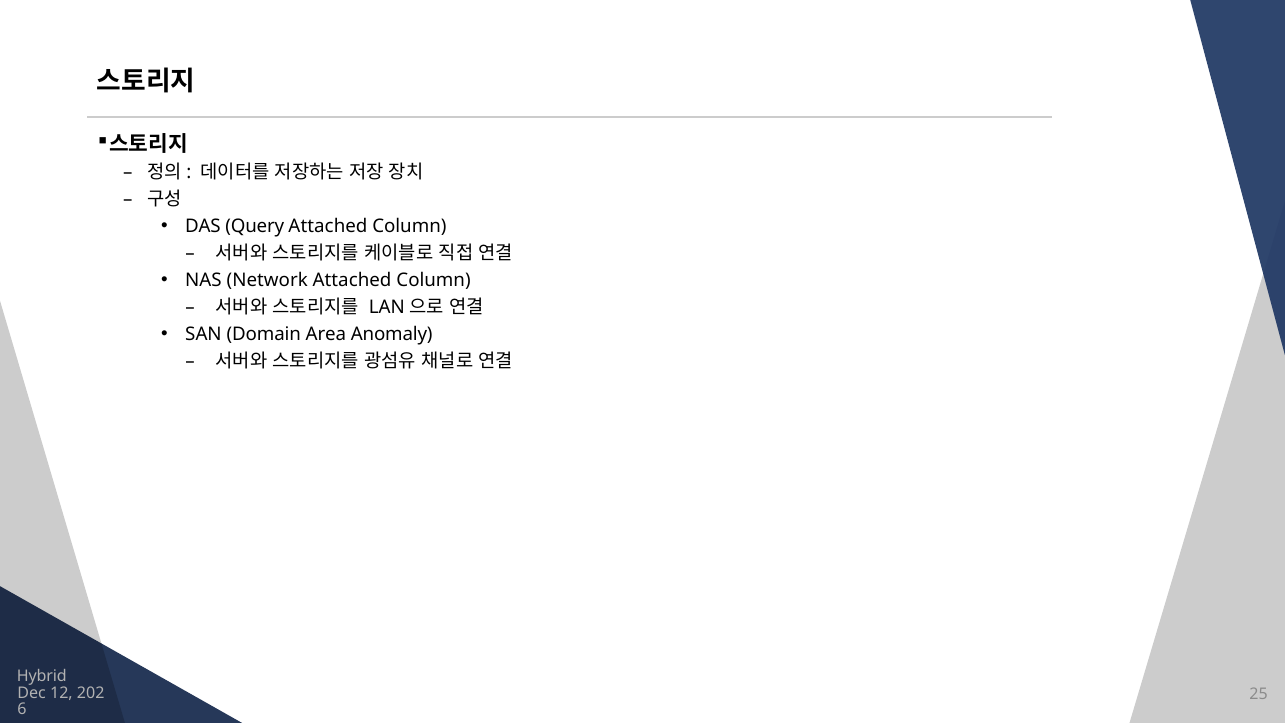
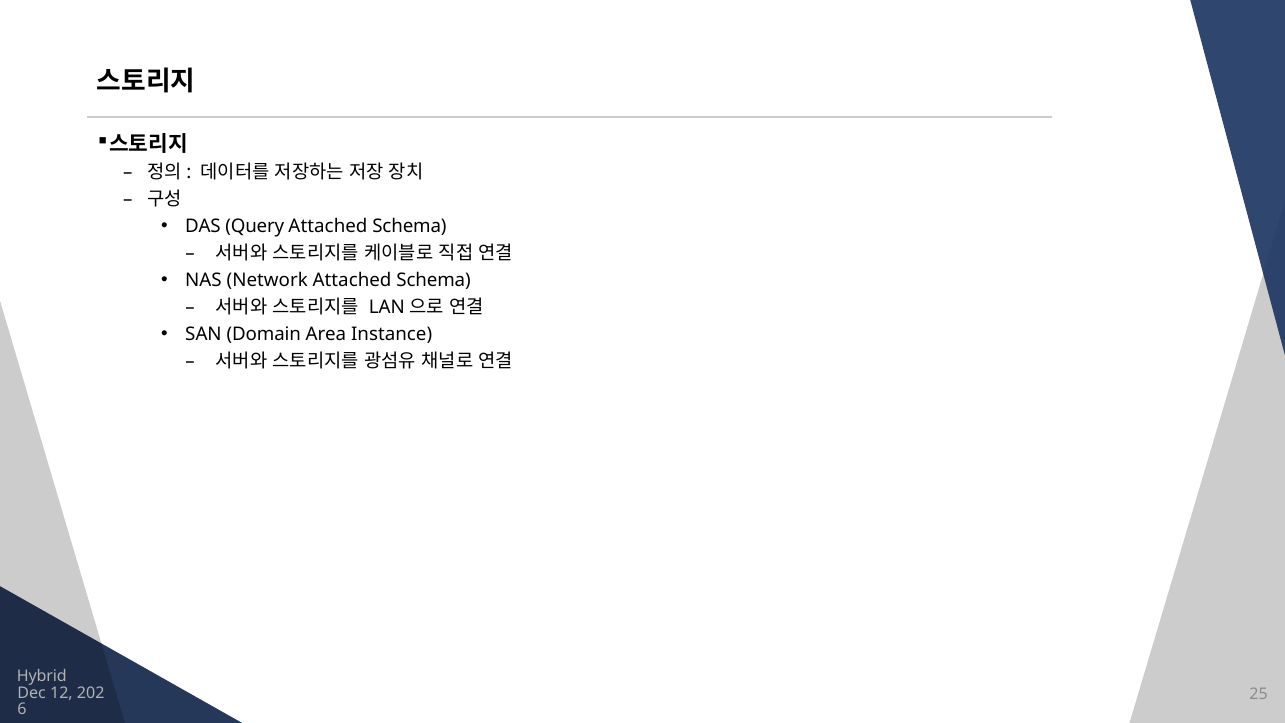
Column at (409, 226): Column -> Schema
Network Attached Column: Column -> Schema
Anomaly: Anomaly -> Instance
